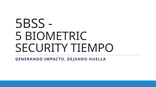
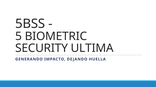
TIEMPO: TIEMPO -> ULTIMA
